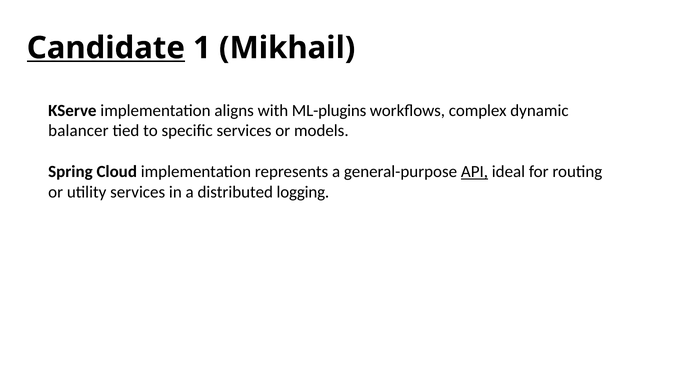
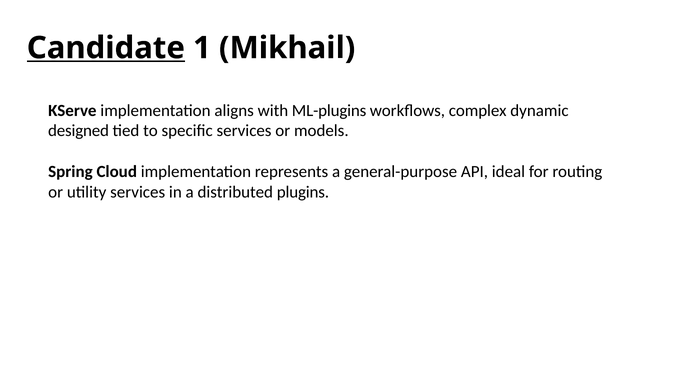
balancer: balancer -> designed
API underline: present -> none
logging: logging -> plugins
